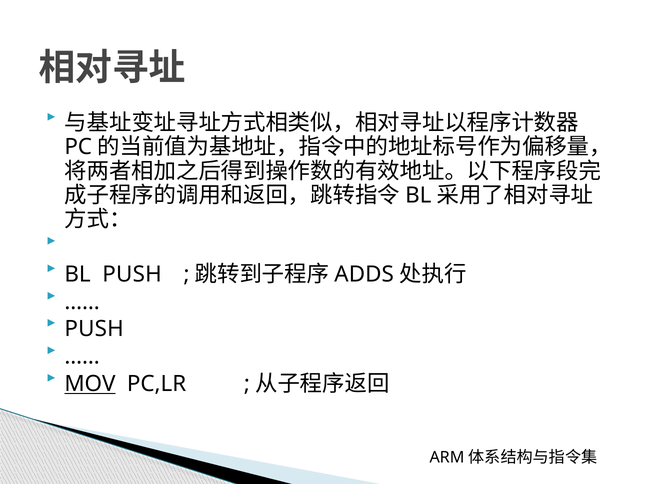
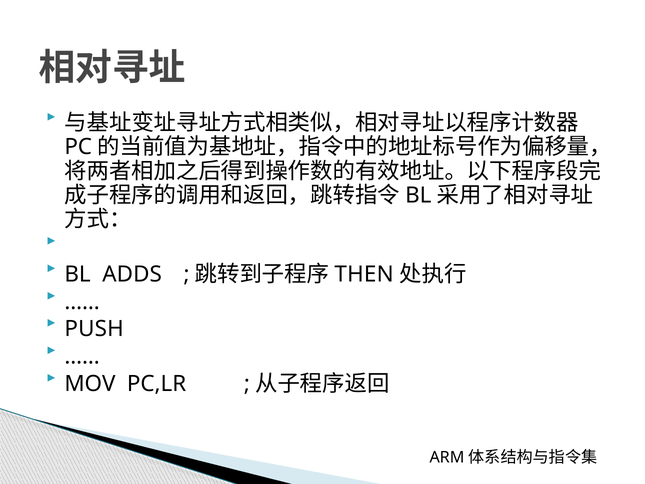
BL PUSH: PUSH -> ADDS
ADDS: ADDS -> THEN
MOV underline: present -> none
